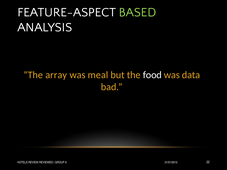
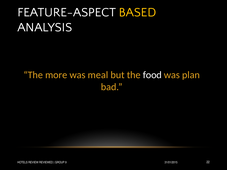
BASED colour: light green -> yellow
array: array -> more
data: data -> plan
